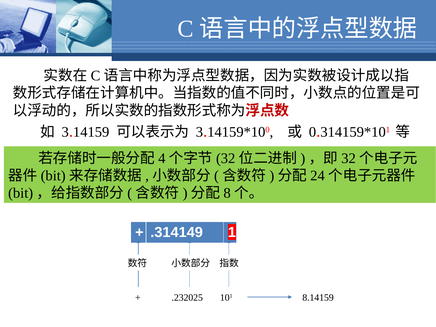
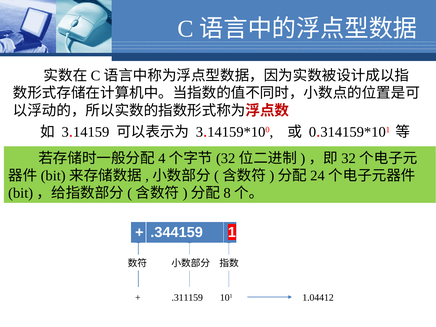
.314149: .314149 -> .344159
.232025: .232025 -> .311159
8.14159: 8.14159 -> 1.04412
